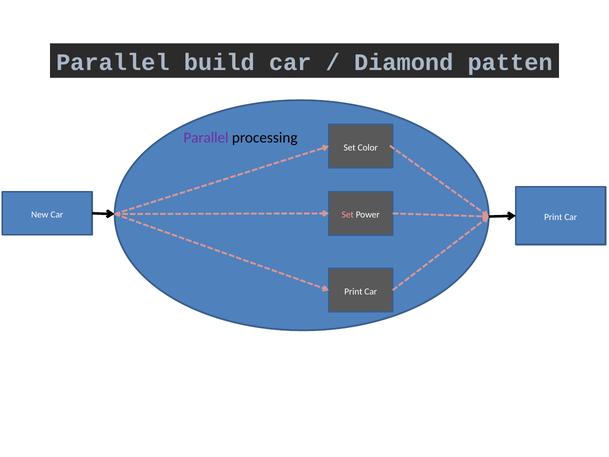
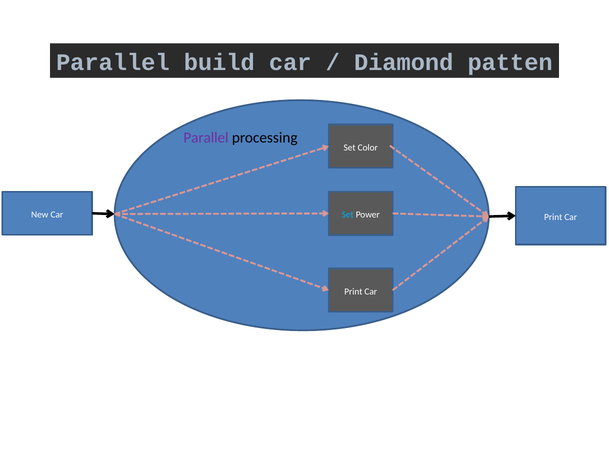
Set at (348, 215) colour: pink -> light blue
